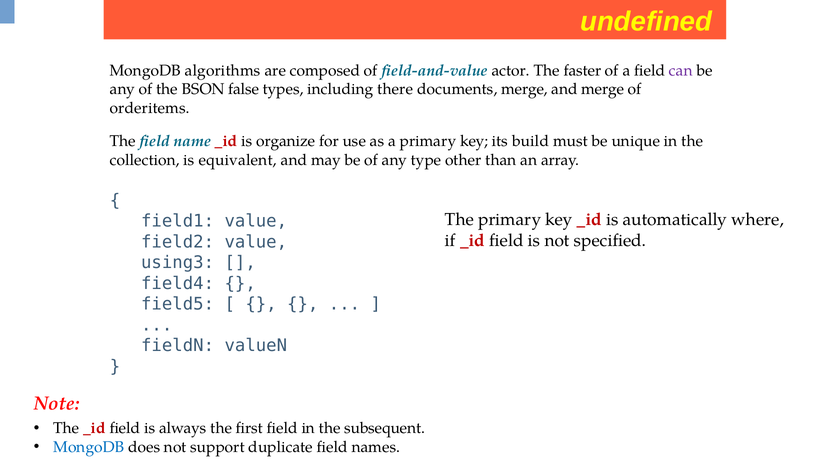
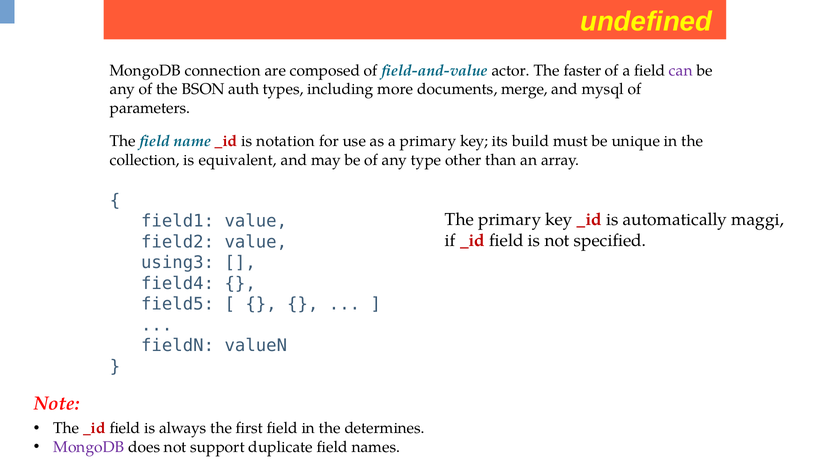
algorithms: algorithms -> connection
false: false -> auth
there: there -> more
and merge: merge -> mysql
orderitems: orderitems -> parameters
organize: organize -> notation
where: where -> maggi
subsequent: subsequent -> determines
MongoDB at (89, 447) colour: blue -> purple
